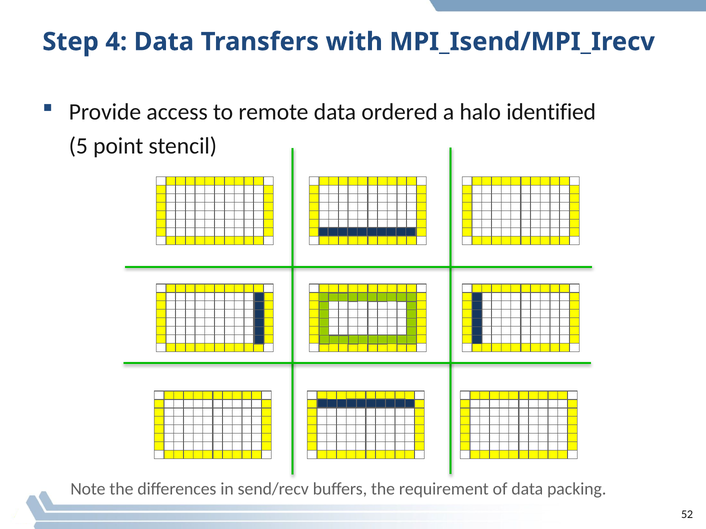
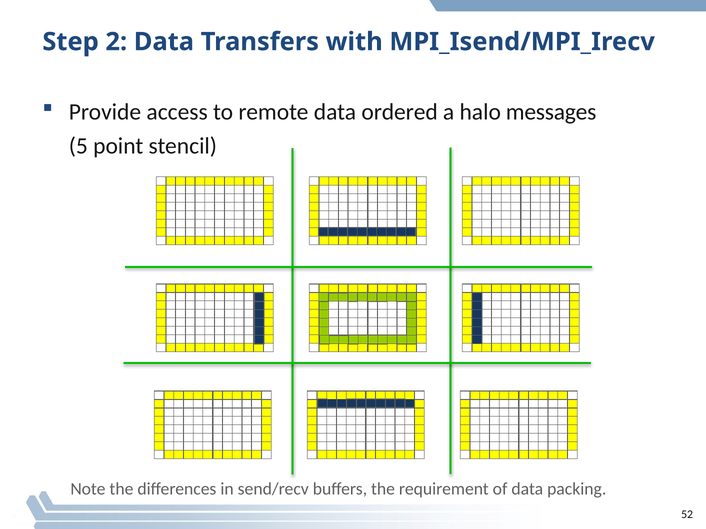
4: 4 -> 2
identified: identified -> messages
